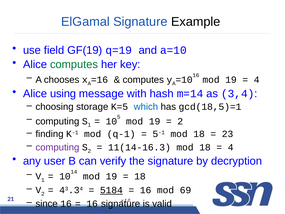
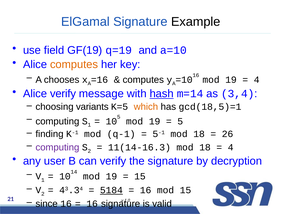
computes at (74, 64) colour: green -> orange
Alice using: using -> verify
hash underline: none -> present
storage: storage -> variants
which colour: blue -> orange
2 at (180, 121): 2 -> 5
23: 23 -> 26
18 at (140, 176): 18 -> 15
mod 69: 69 -> 15
